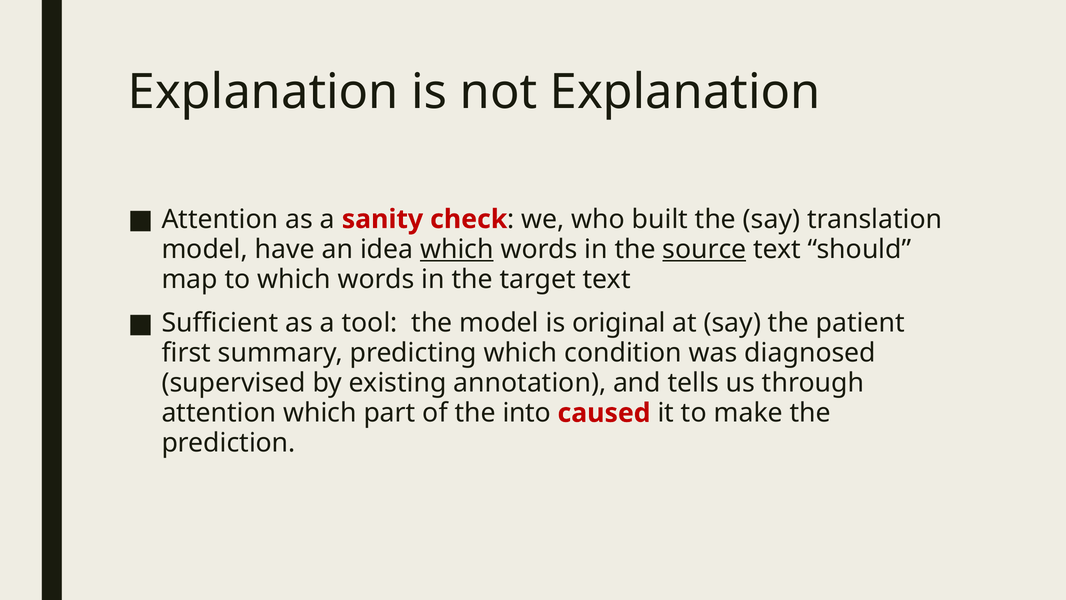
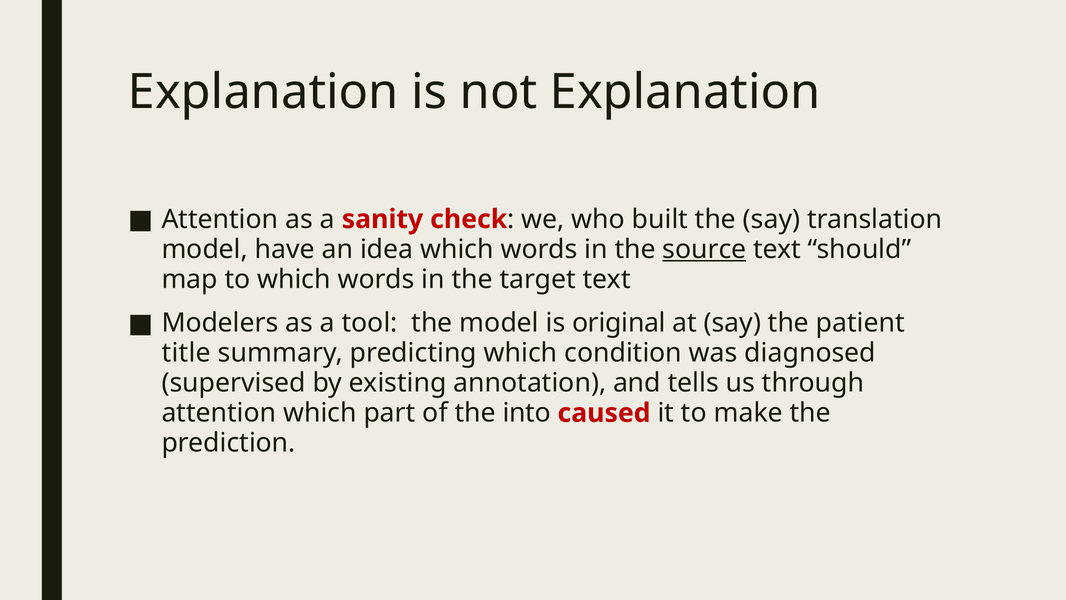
which at (457, 249) underline: present -> none
Sufficient: Sufficient -> Modelers
first: first -> title
